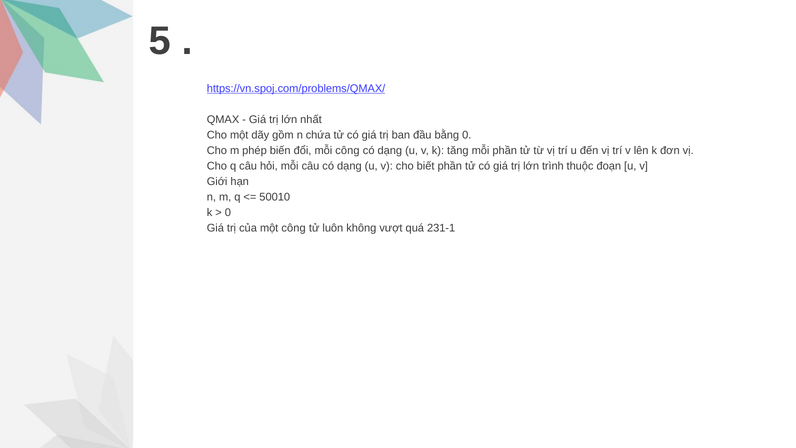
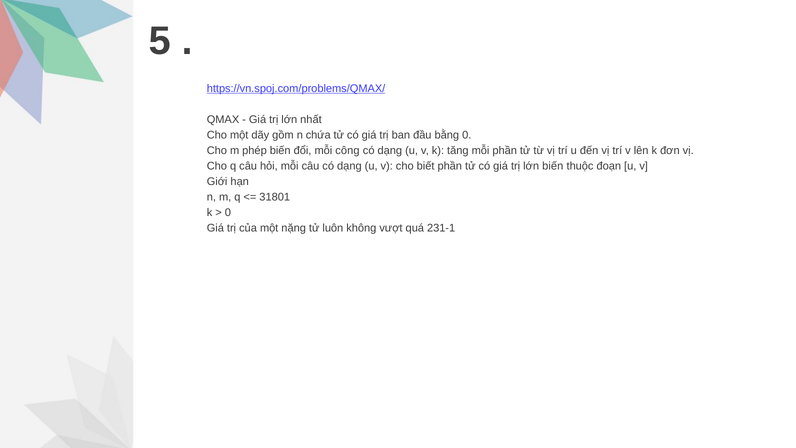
lớn trình: trình -> biến
50010: 50010 -> 31801
một công: công -> nặng
